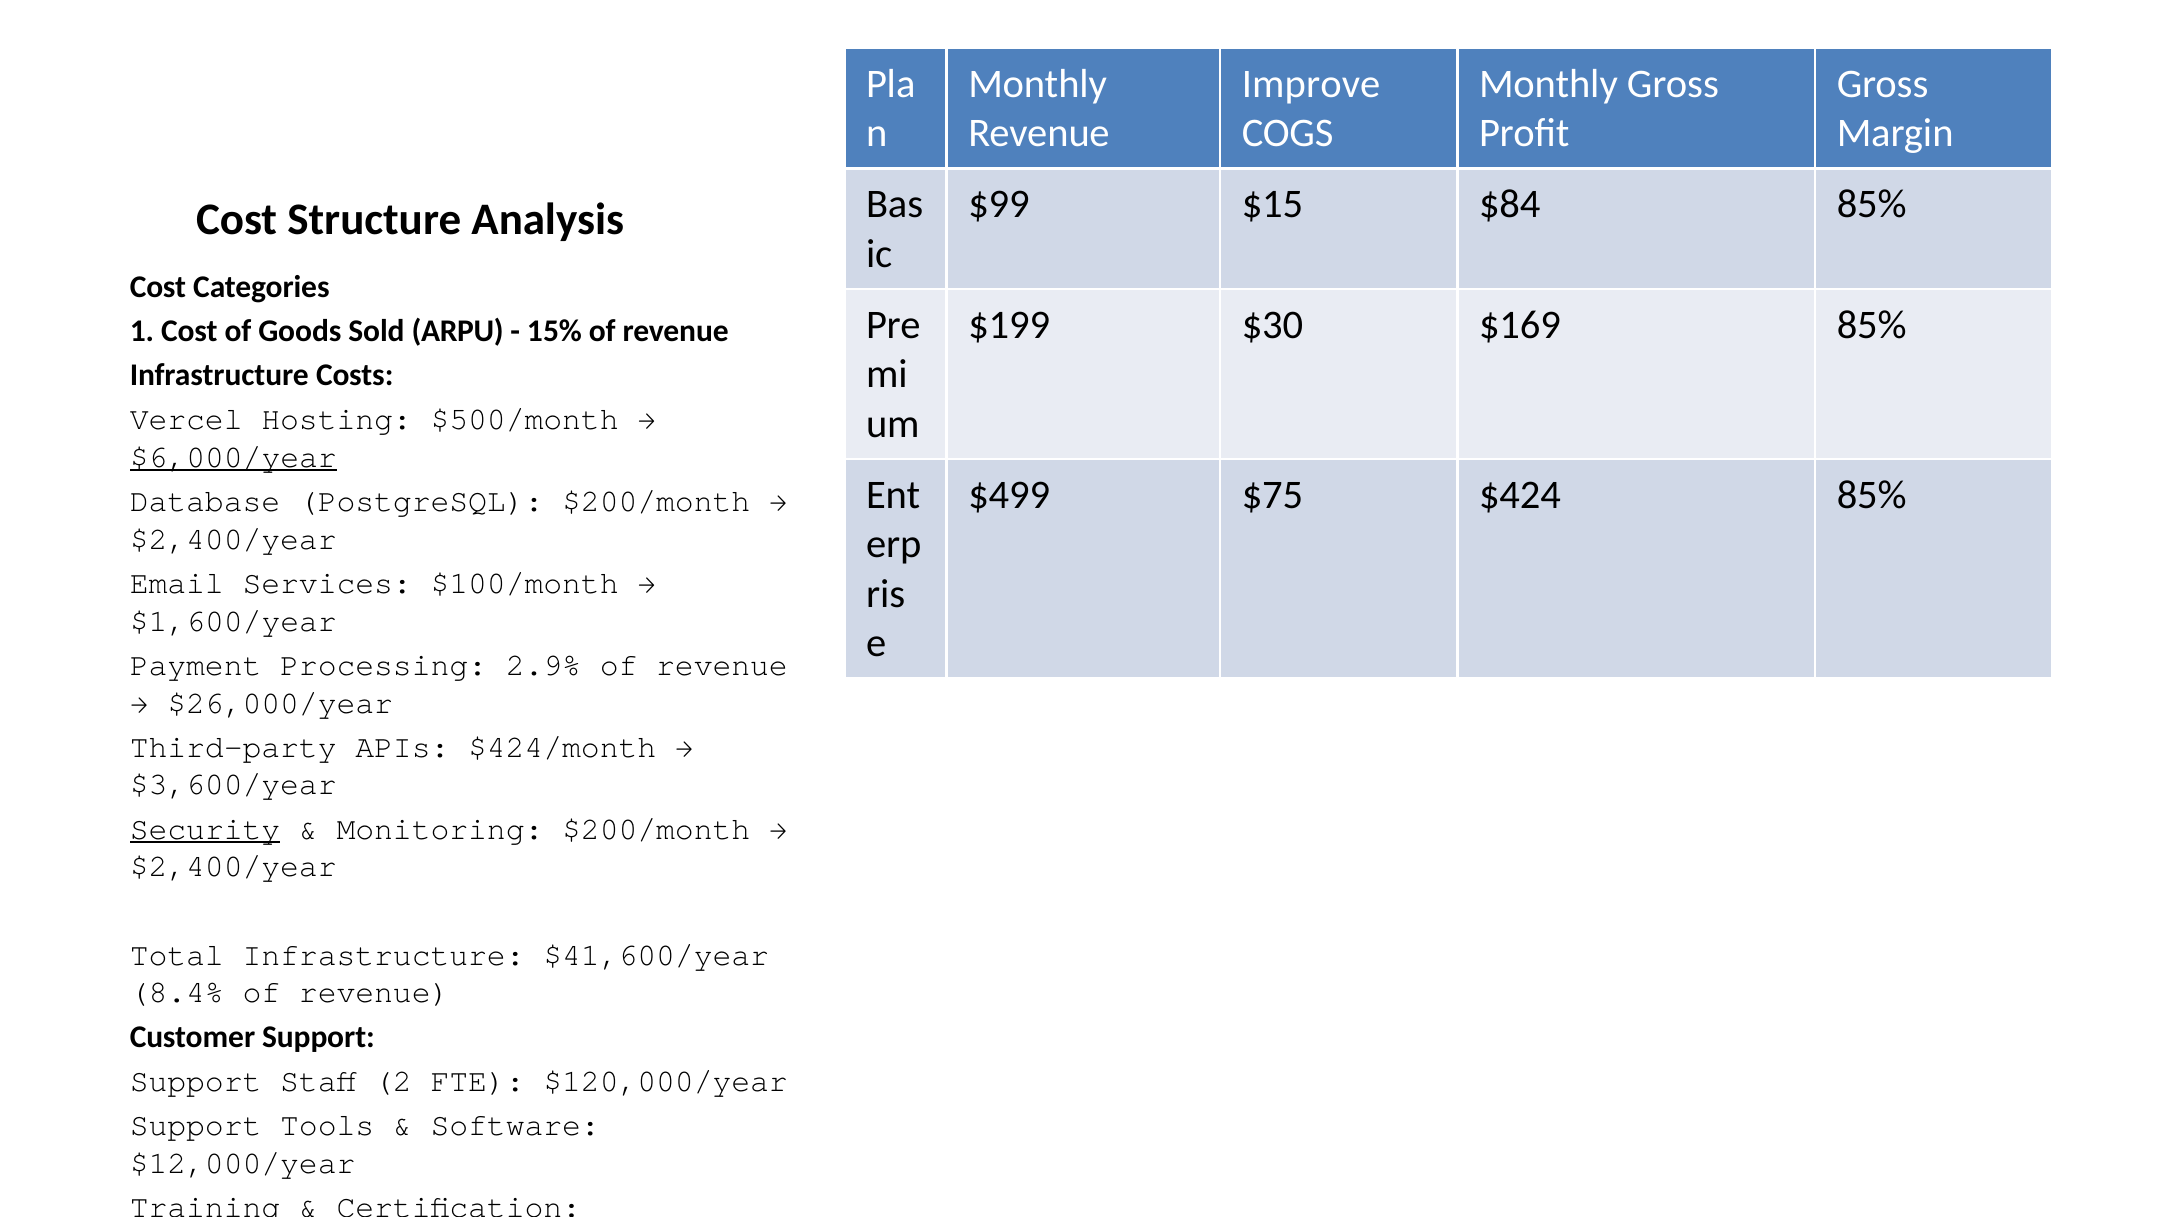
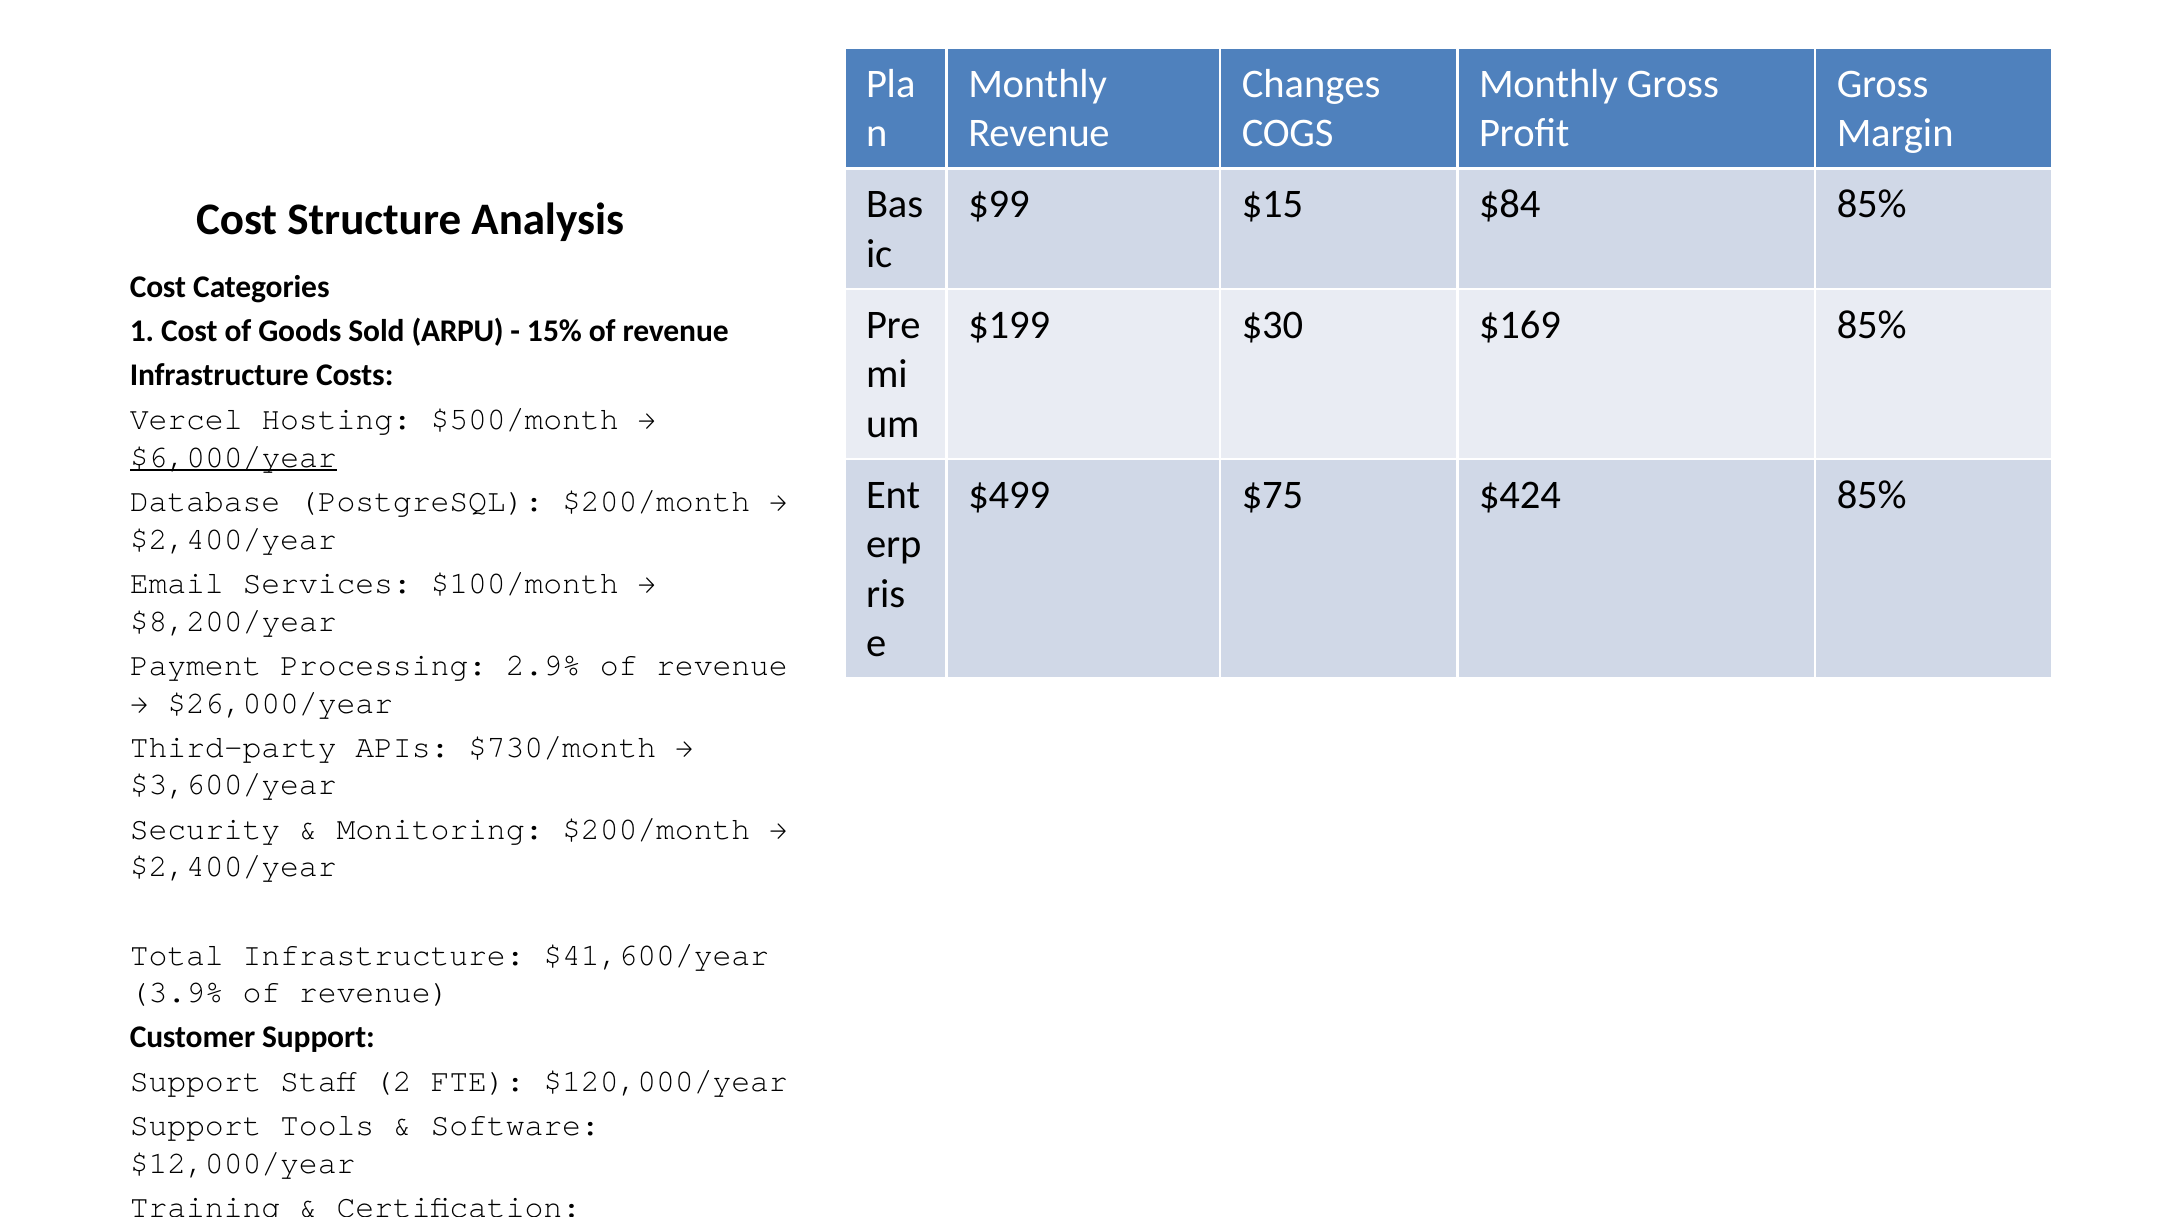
Improve: Improve -> Changes
$1,600/year: $1,600/year -> $8,200/year
$424/month: $424/month -> $730/month
Security underline: present -> none
8.4%: 8.4% -> 3.9%
